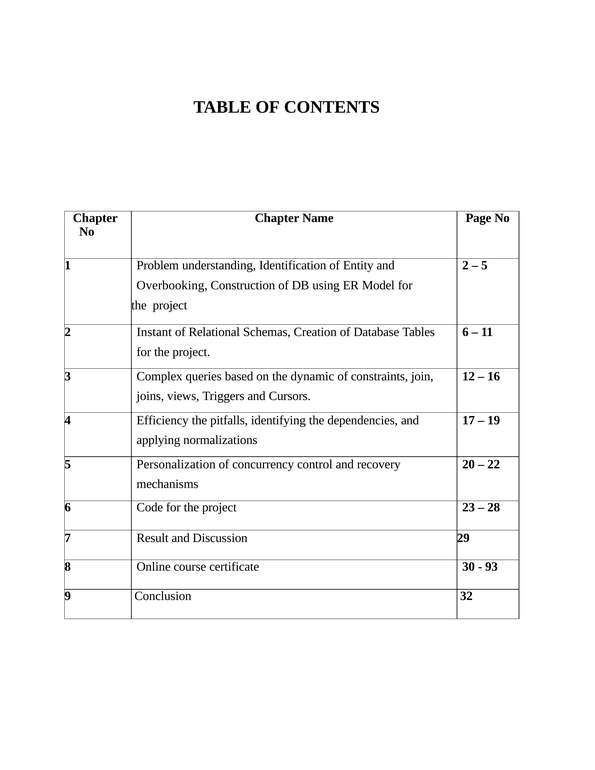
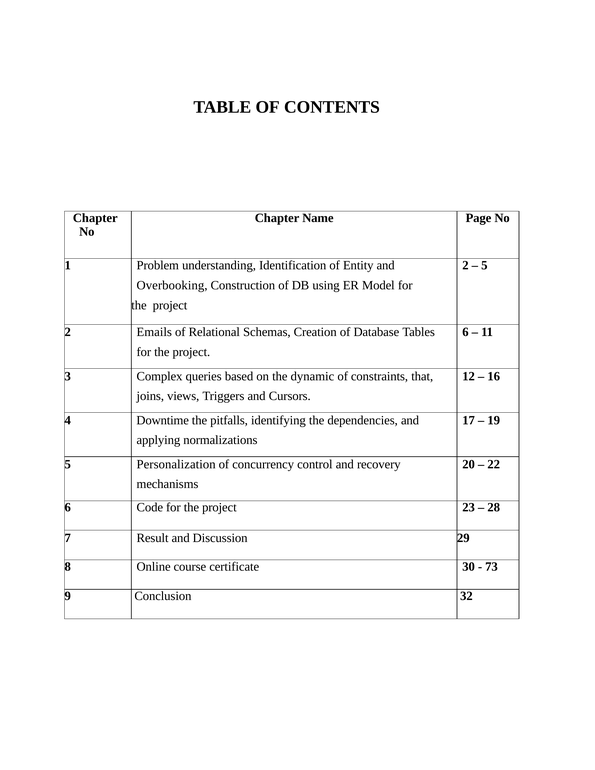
Instant: Instant -> Emails
join: join -> that
Efficiency: Efficiency -> Downtime
93: 93 -> 73
